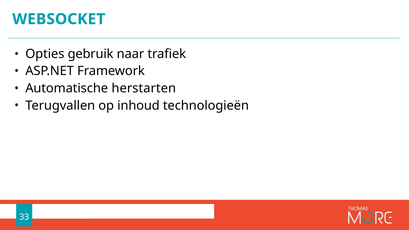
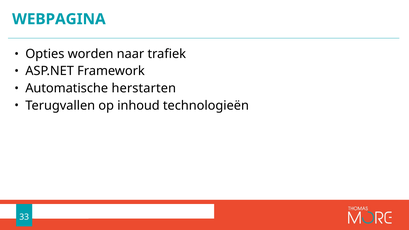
WEBSOCKET: WEBSOCKET -> WEBPAGINA
gebruik: gebruik -> worden
